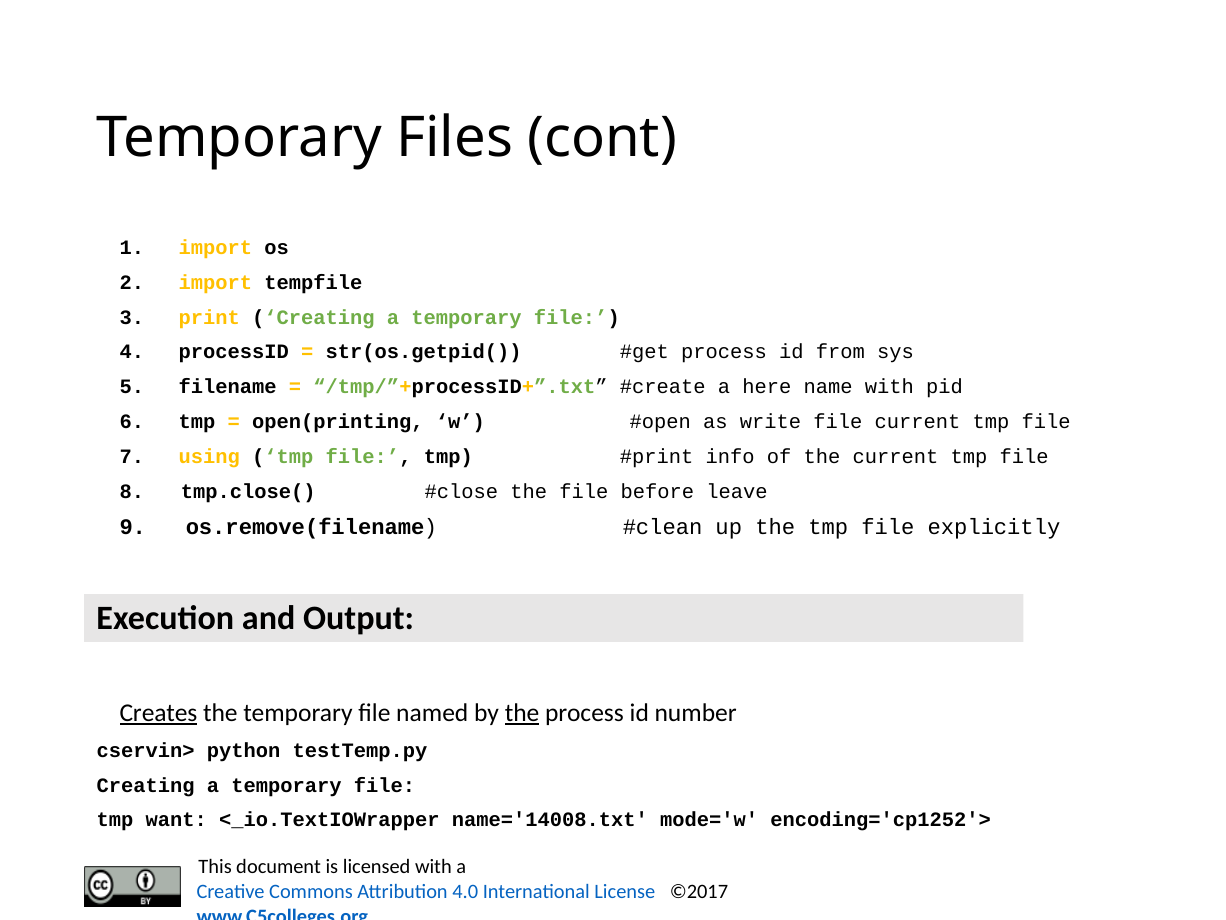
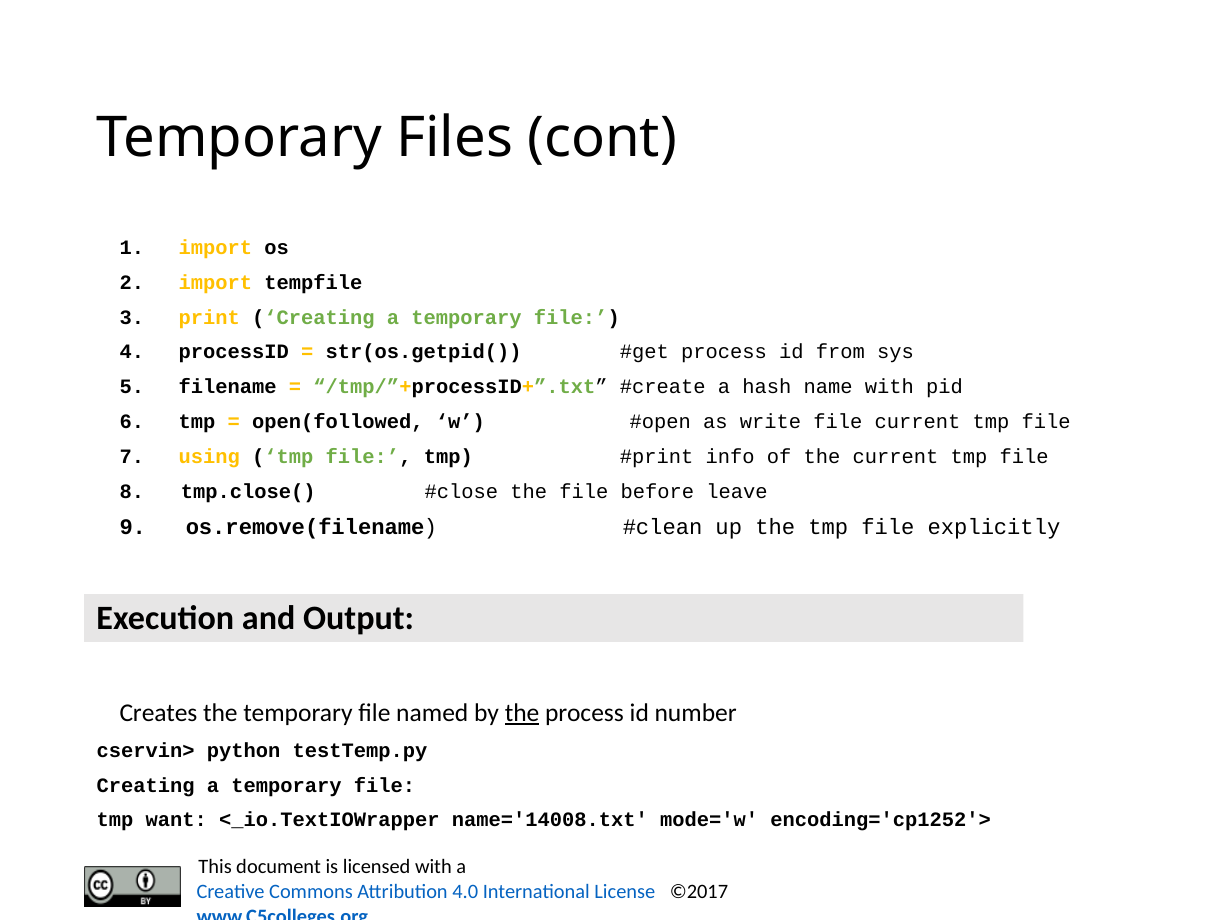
here: here -> hash
open(printing: open(printing -> open(followed
Creates underline: present -> none
